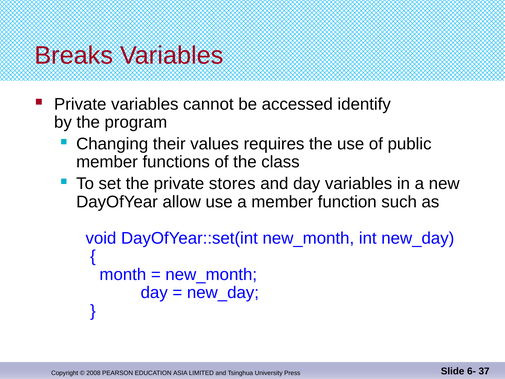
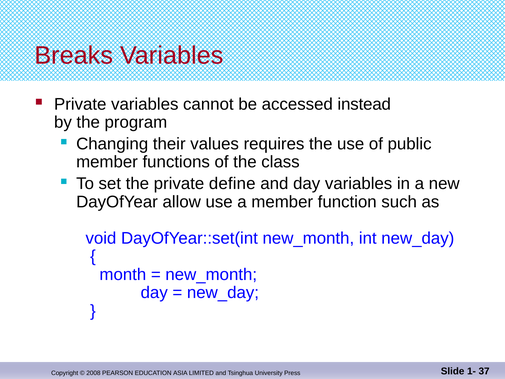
identify: identify -> instead
stores: stores -> define
6-: 6- -> 1-
